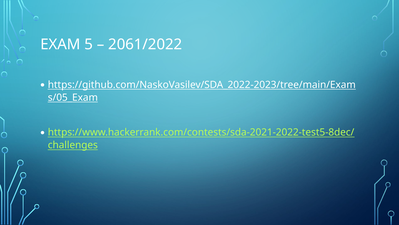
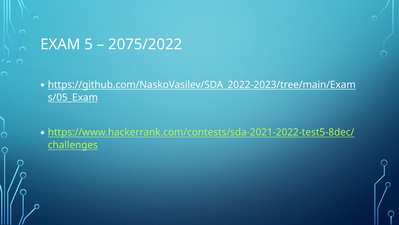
2061/2022: 2061/2022 -> 2075/2022
